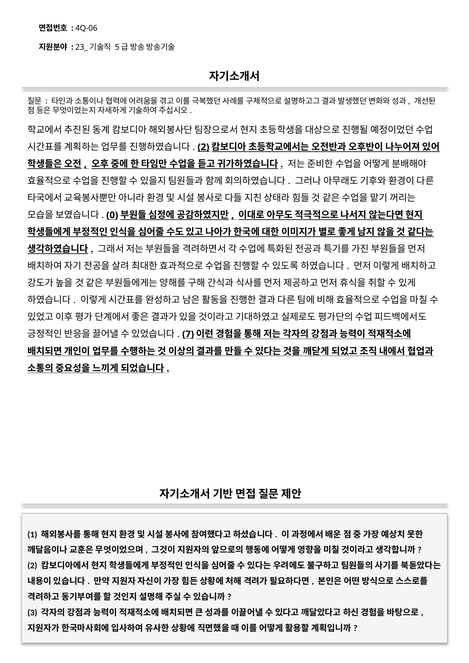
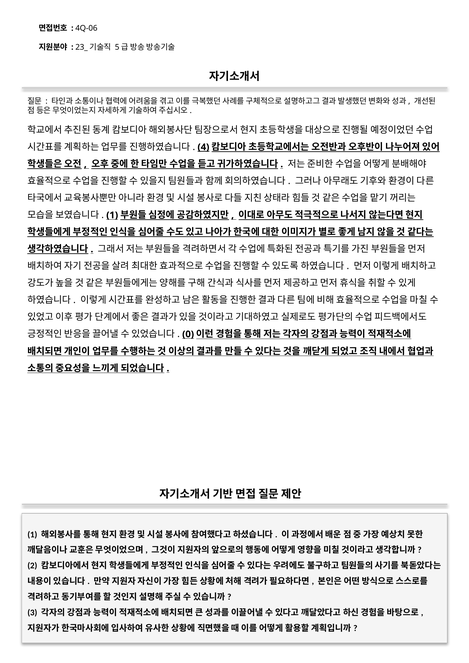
2 at (203, 147): 2 -> 4
0 at (112, 215): 0 -> 1
7: 7 -> 0
